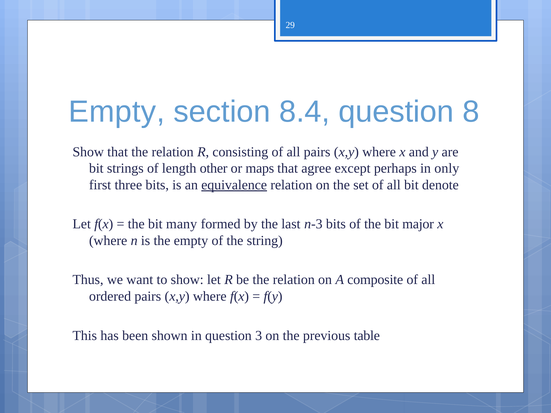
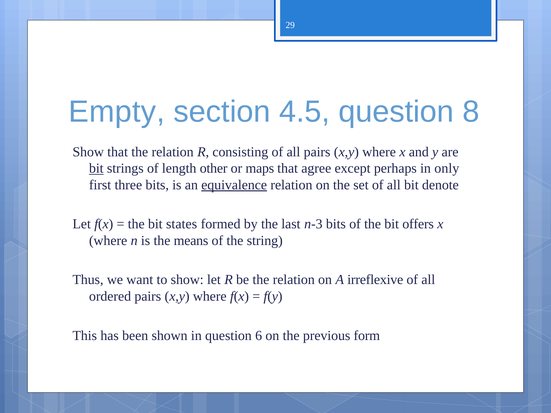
8.4: 8.4 -> 4.5
bit at (96, 169) underline: none -> present
many: many -> states
major: major -> offers
the empty: empty -> means
composite: composite -> irreflexive
3: 3 -> 6
table: table -> form
